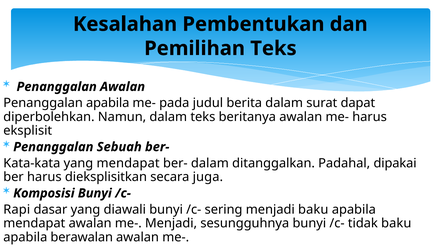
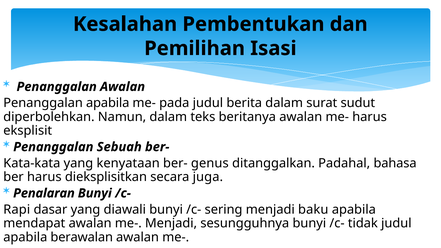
Pemilihan Teks: Teks -> Isasi
dapat: dapat -> sudut
yang mendapat: mendapat -> kenyataan
ber- dalam: dalam -> genus
dipakai: dipakai -> bahasa
Komposisi: Komposisi -> Penalaran
tidak baku: baku -> judul
